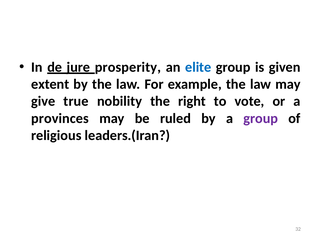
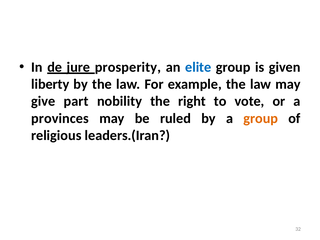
extent: extent -> liberty
true: true -> part
group at (261, 118) colour: purple -> orange
